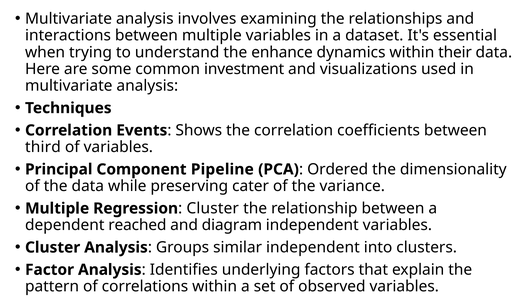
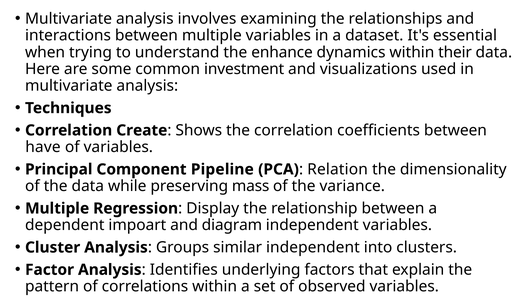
Events: Events -> Create
third: third -> have
Ordered: Ordered -> Relation
cater: cater -> mass
Cluster at (213, 208): Cluster -> Display
reached: reached -> impoart
